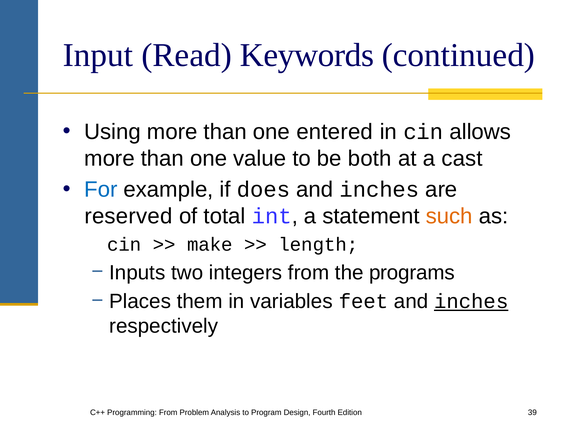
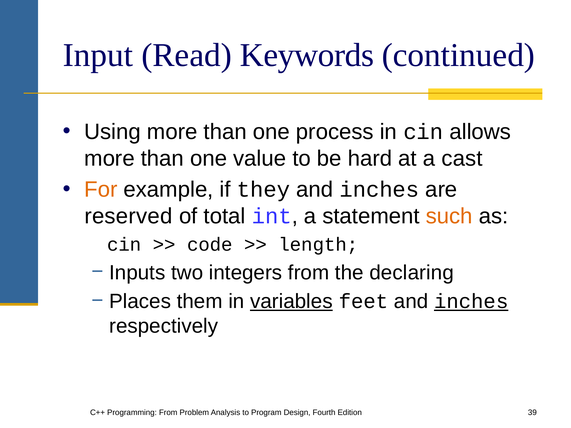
entered: entered -> process
both: both -> hard
For colour: blue -> orange
does: does -> they
make: make -> code
programs: programs -> declaring
variables underline: none -> present
